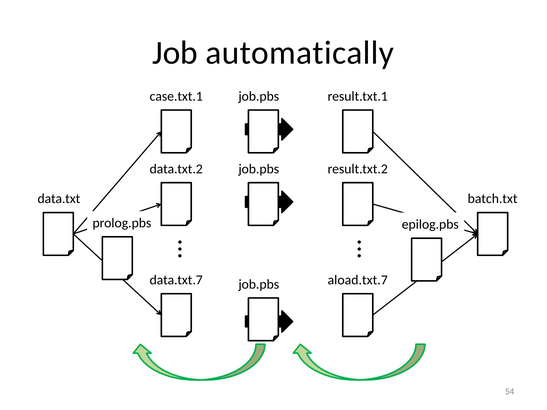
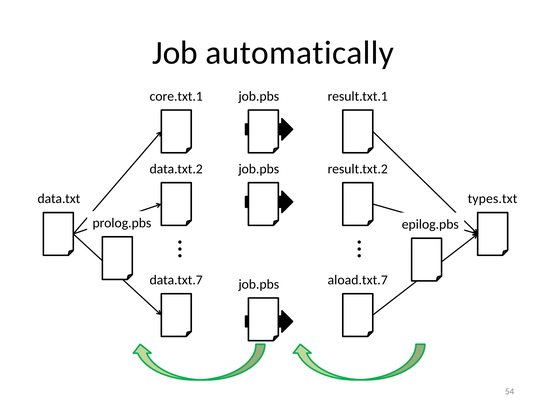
case.txt.1: case.txt.1 -> core.txt.1
batch.txt: batch.txt -> types.txt
